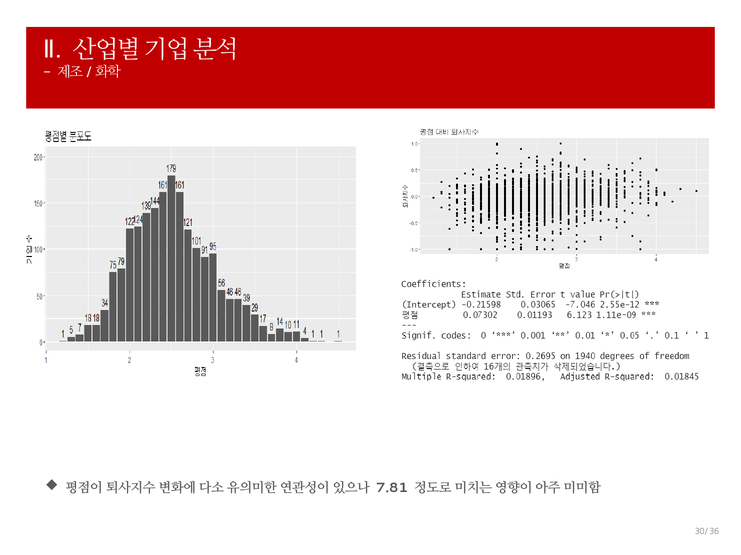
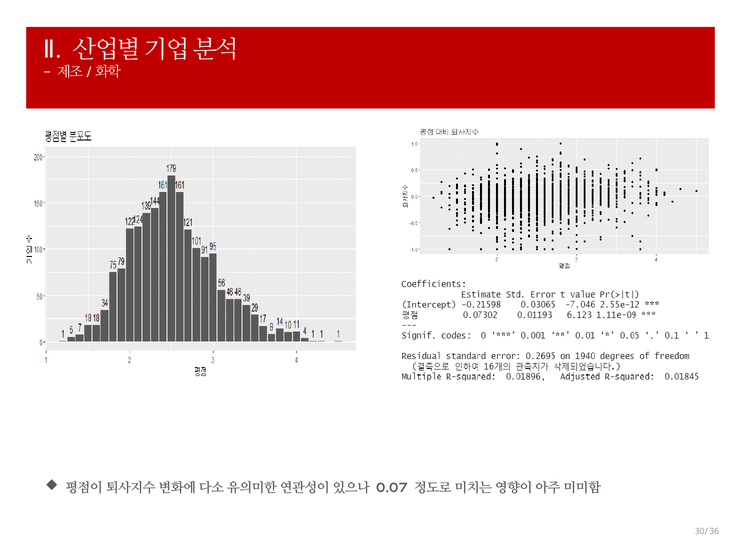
7.81: 7.81 -> 0.07
